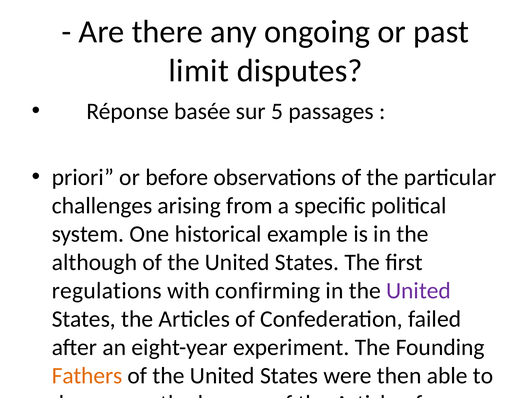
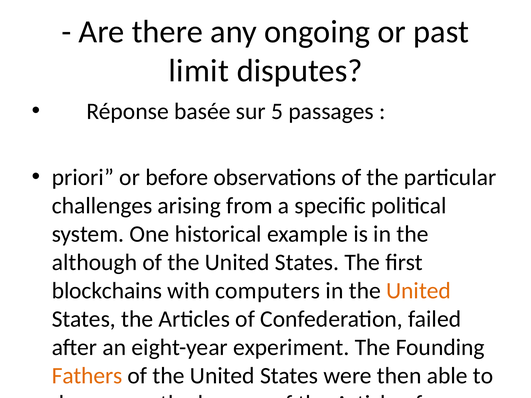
regulations: regulations -> blockchains
confirming: confirming -> computers
United at (419, 291) colour: purple -> orange
